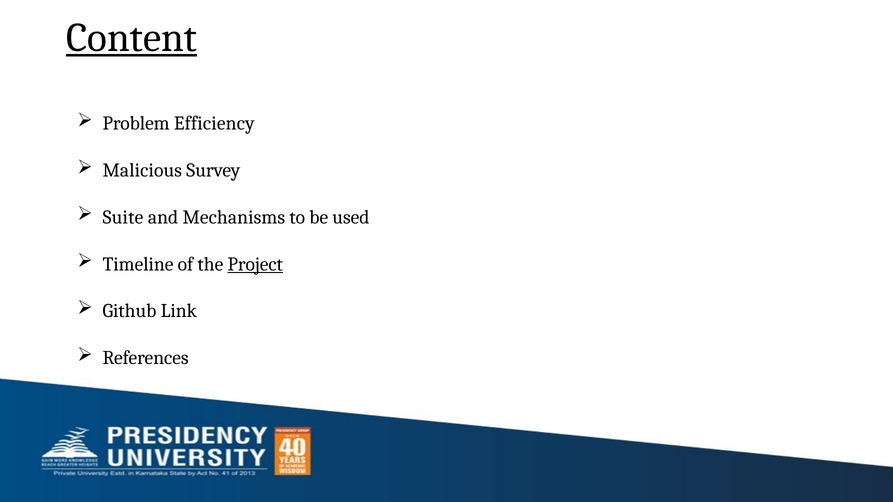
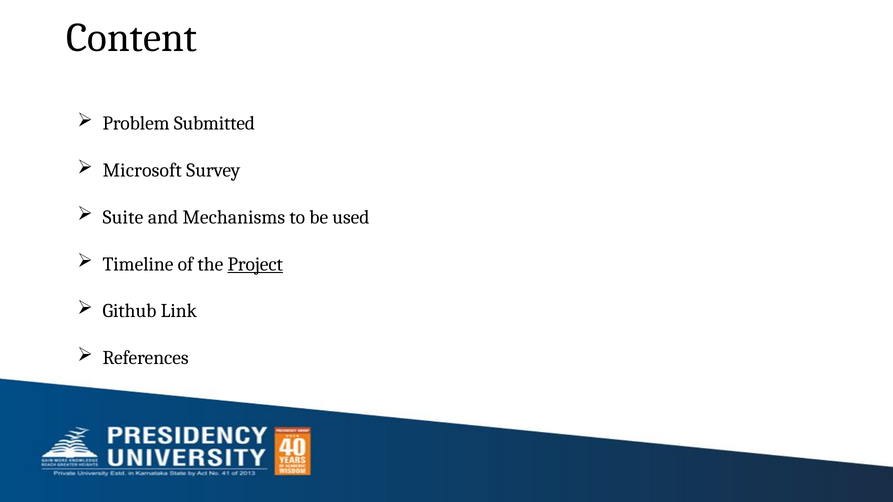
Content underline: present -> none
Efficiency: Efficiency -> Submitted
Malicious: Malicious -> Microsoft
